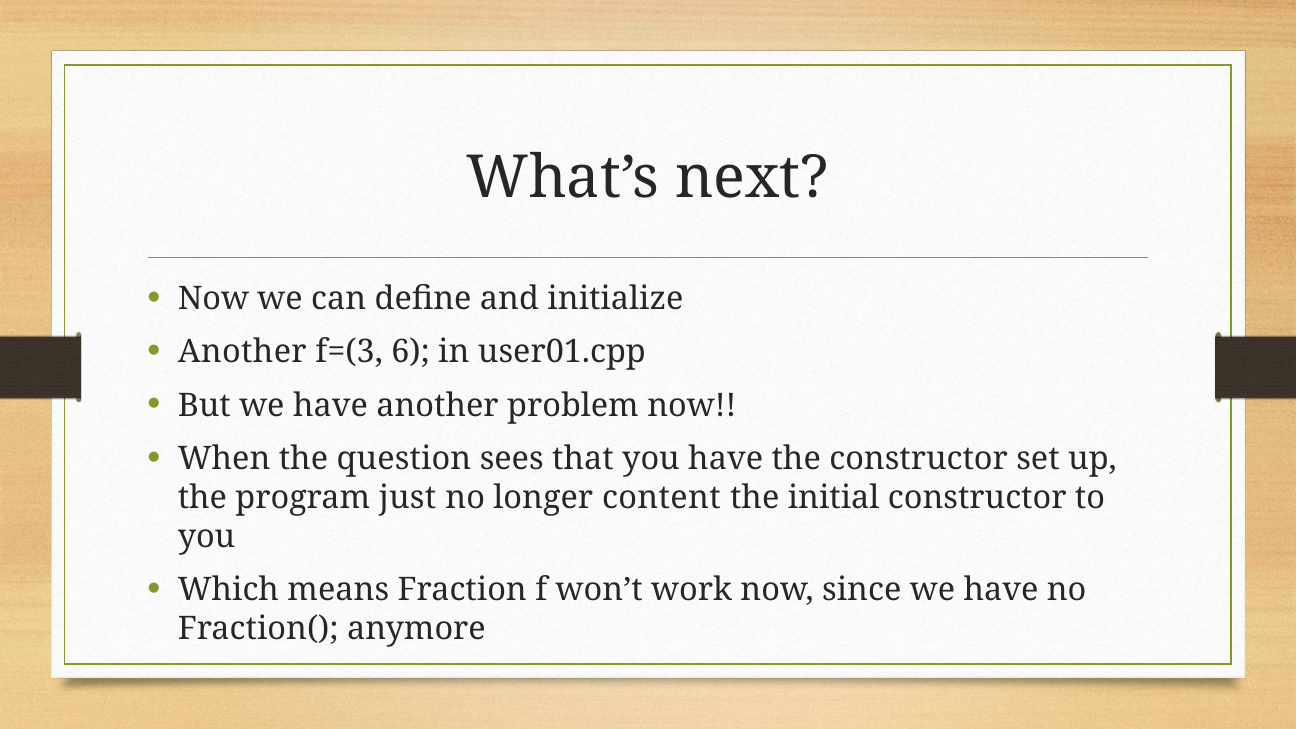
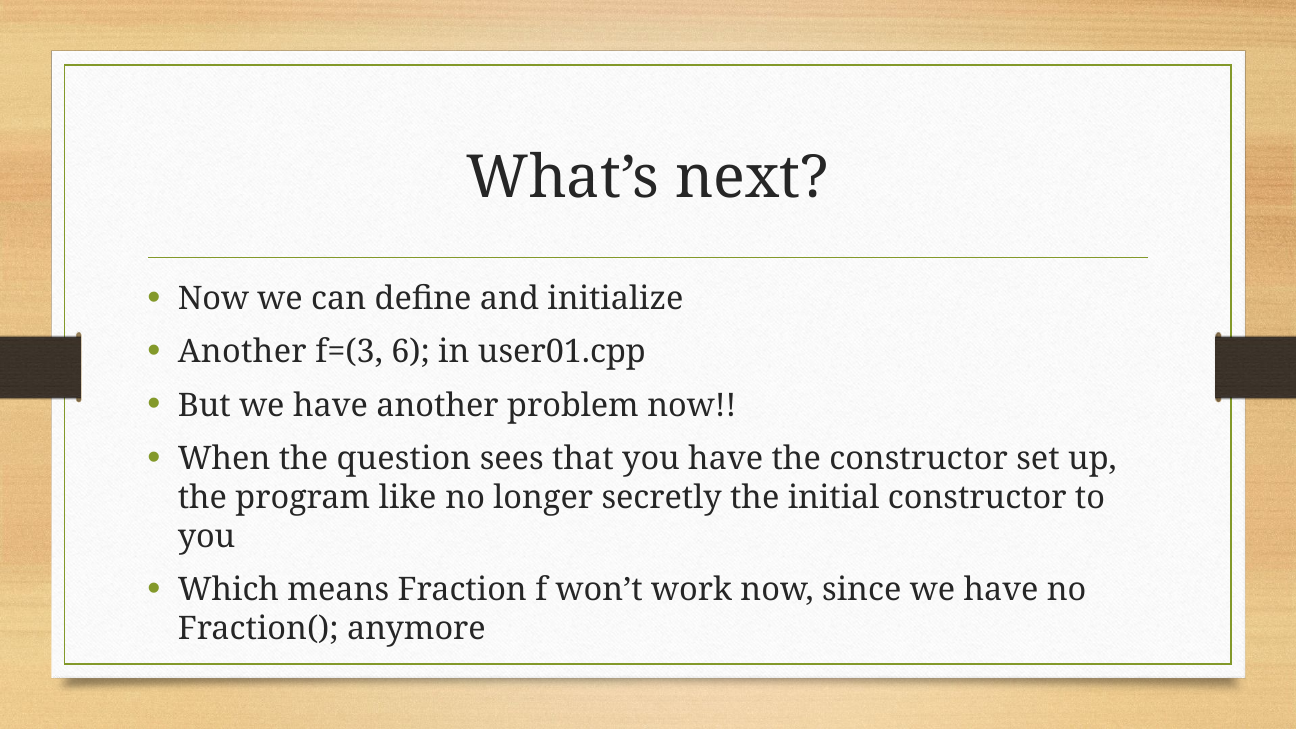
just: just -> like
content: content -> secretly
